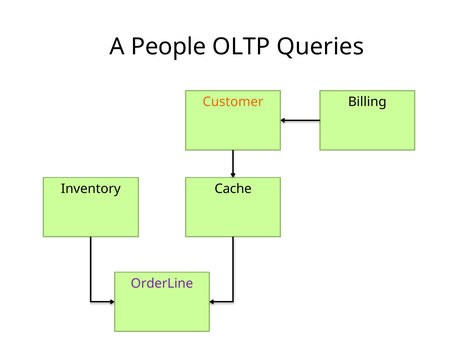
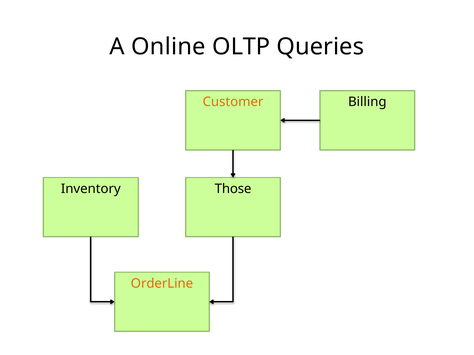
People: People -> Online
Cache: Cache -> Those
OrderLine colour: purple -> orange
